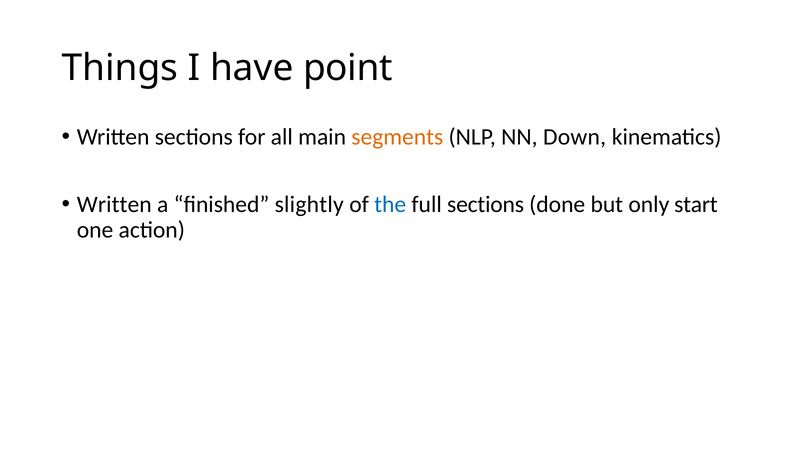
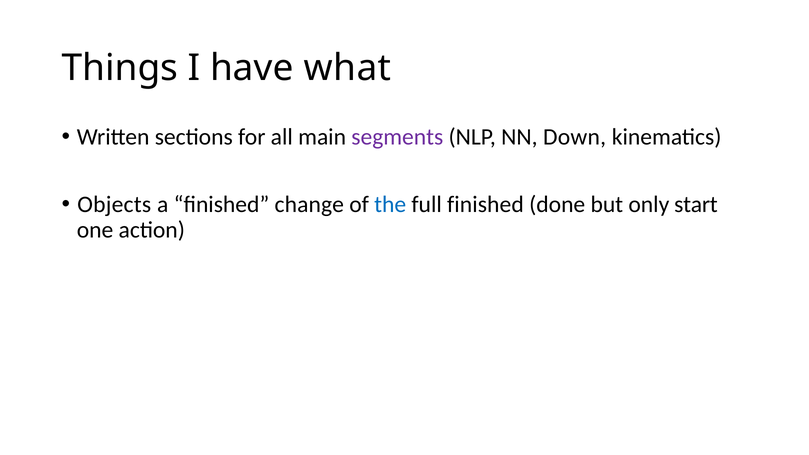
point: point -> what
segments colour: orange -> purple
Written at (114, 205): Written -> Objects
slightly: slightly -> change
full sections: sections -> finished
